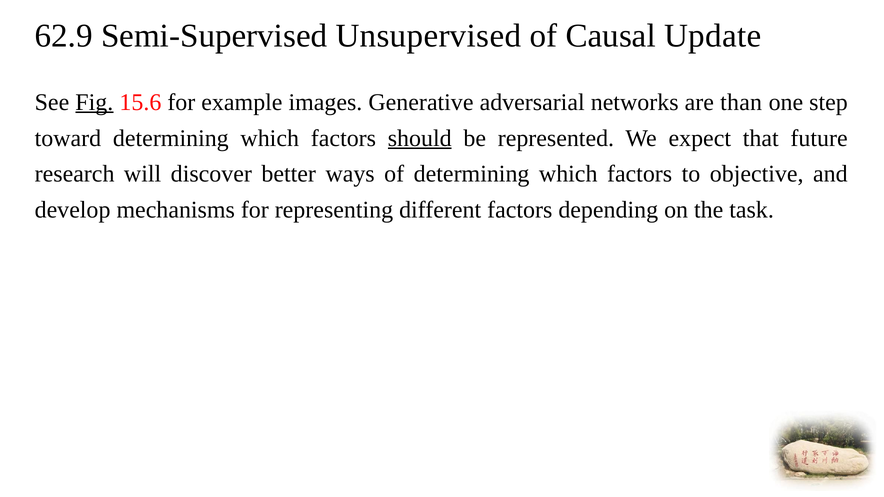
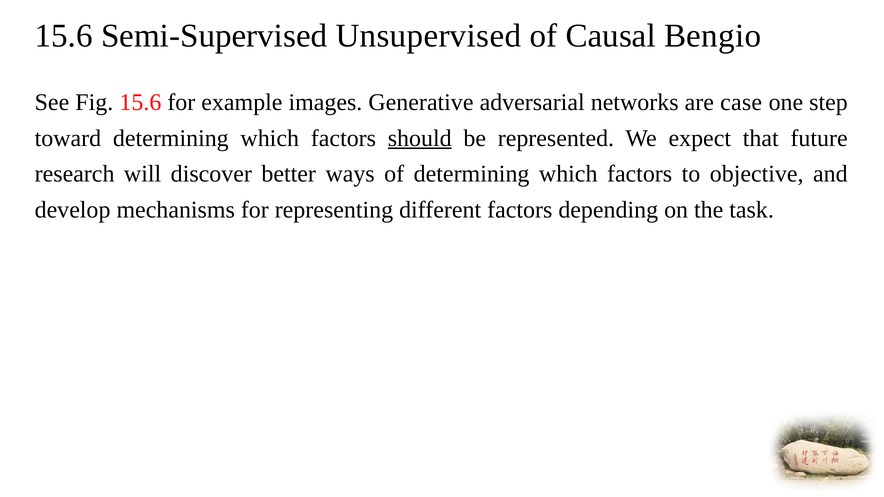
62.9 at (64, 36): 62.9 -> 15.6
Update: Update -> Bengio
Fig underline: present -> none
than: than -> case
